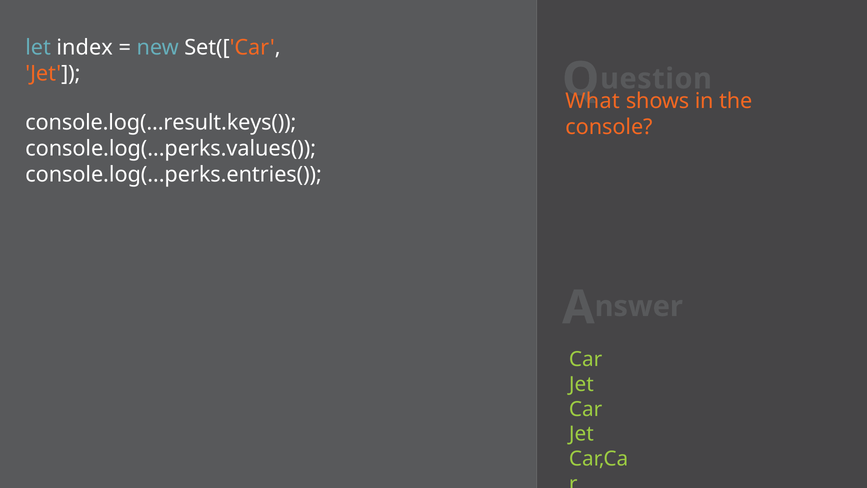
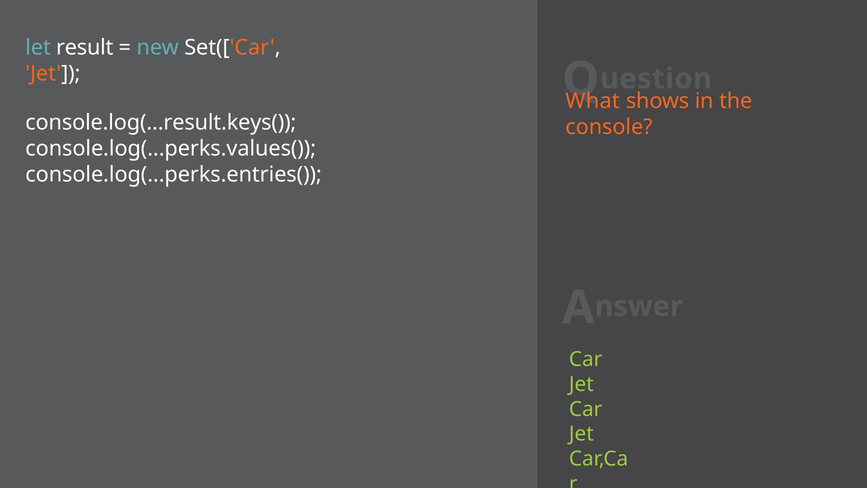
index: index -> result
